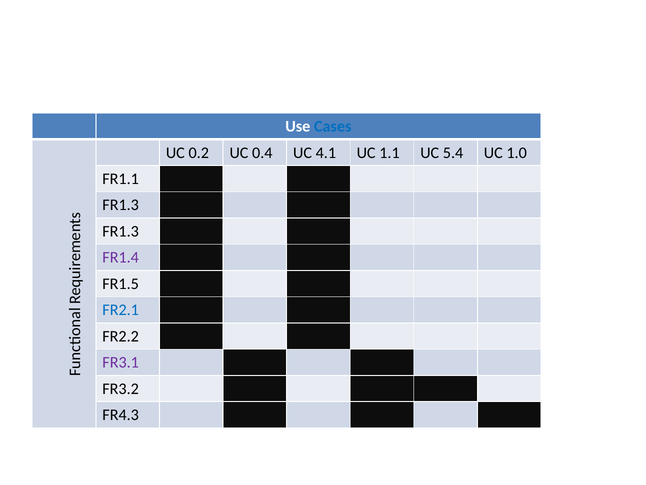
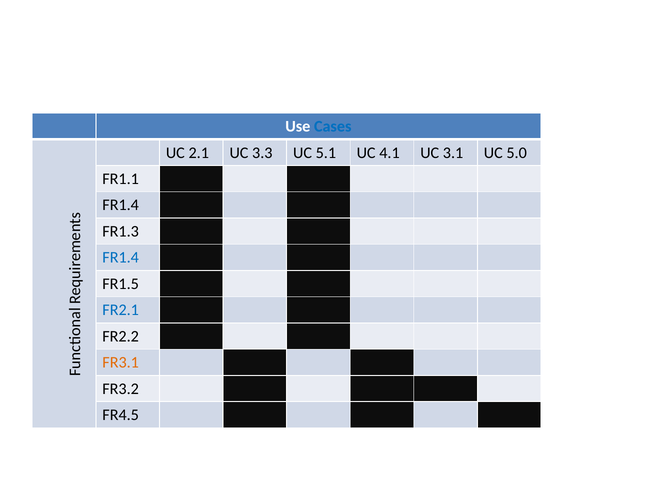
0.2: 0.2 -> 2.1
0.4: 0.4 -> 3.3
4.1: 4.1 -> 5.1
1.1: 1.1 -> 4.1
5.4: 5.4 -> 3.1
1.0: 1.0 -> 5.0
FR1.3 at (121, 205): FR1.3 -> FR1.4
FR1.4 at (121, 257) colour: purple -> blue
FR3.1 colour: purple -> orange
FR4.3: FR4.3 -> FR4.5
